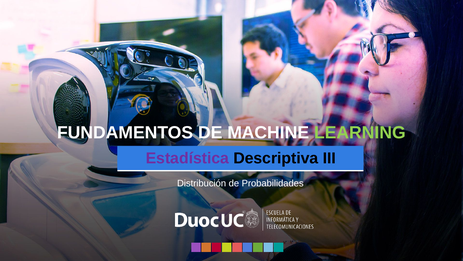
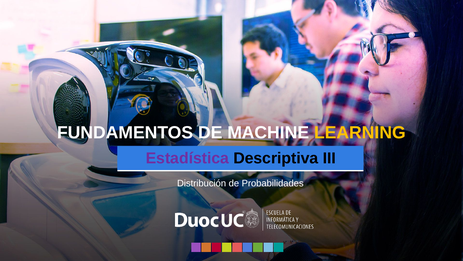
LEARNING colour: light green -> yellow
